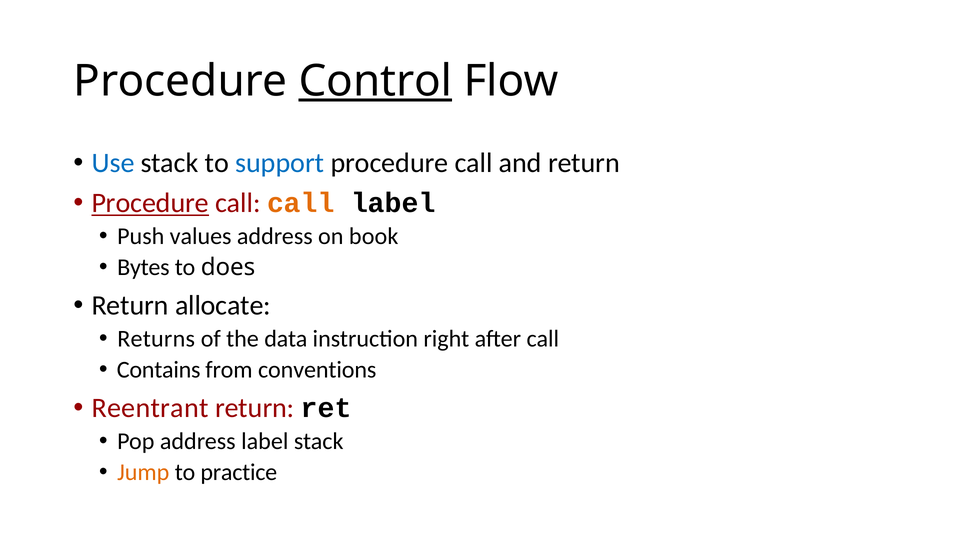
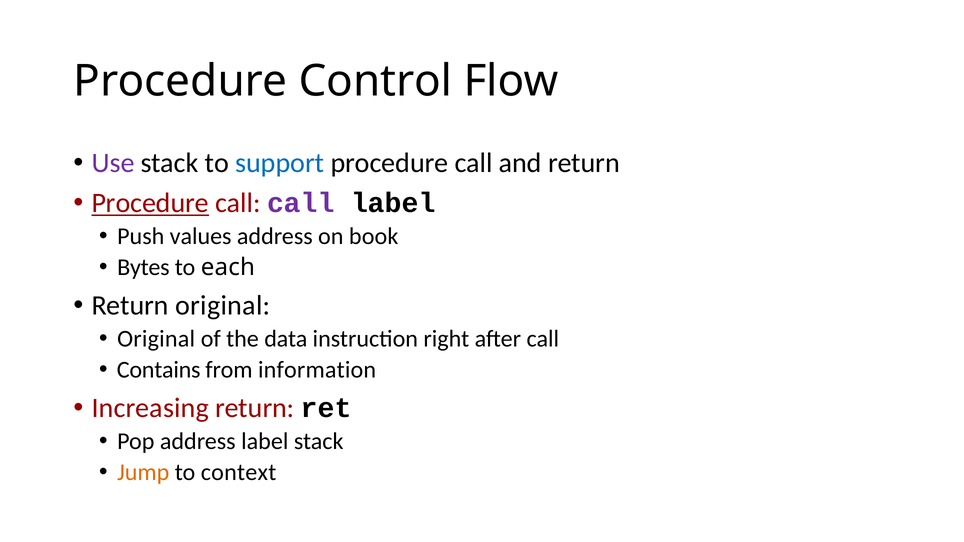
Control underline: present -> none
Use colour: blue -> purple
call at (301, 203) colour: orange -> purple
does: does -> each
Return allocate: allocate -> original
Returns at (156, 339): Returns -> Original
conventions: conventions -> information
Reentrant: Reentrant -> Increasing
practice: practice -> context
